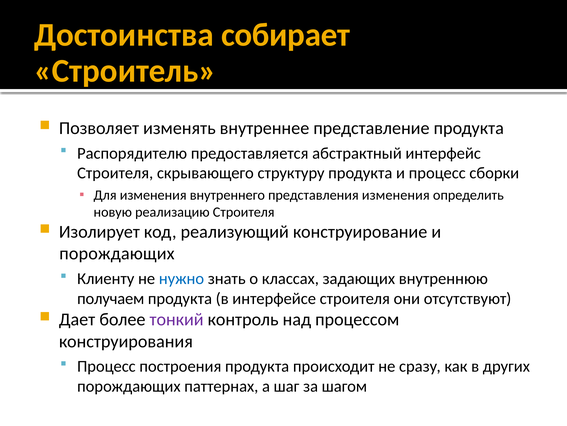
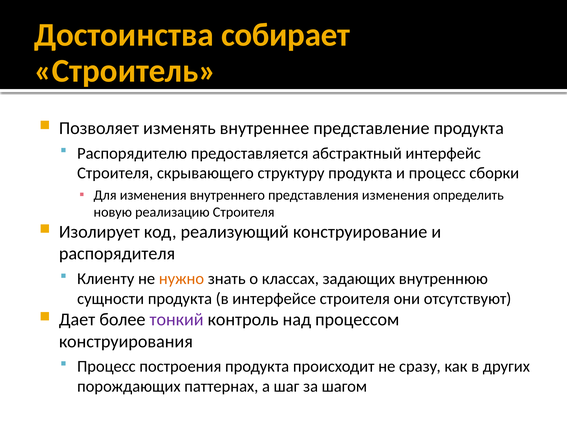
порождающих at (117, 253): порождающих -> распорядителя
нужно colour: blue -> orange
получаем: получаем -> сущности
